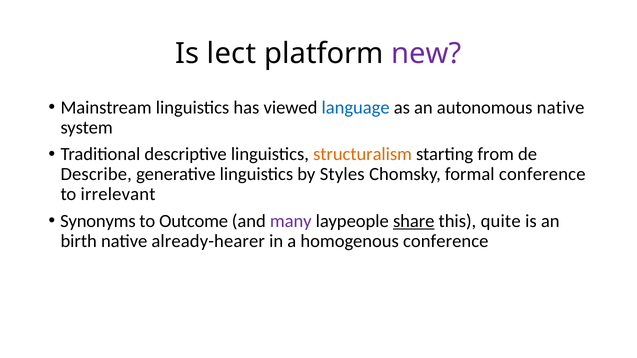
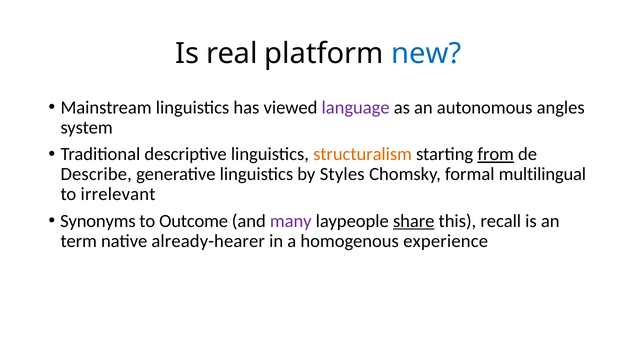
lect: lect -> real
new colour: purple -> blue
language colour: blue -> purple
autonomous native: native -> angles
from underline: none -> present
formal conference: conference -> multilingual
quite: quite -> recall
birth: birth -> term
homogenous conference: conference -> experience
